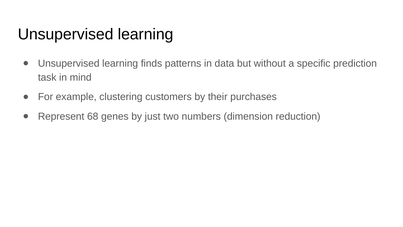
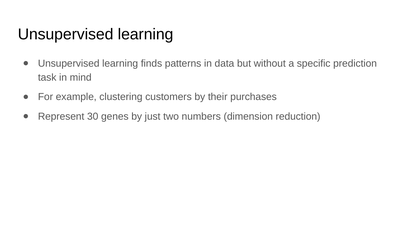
68: 68 -> 30
